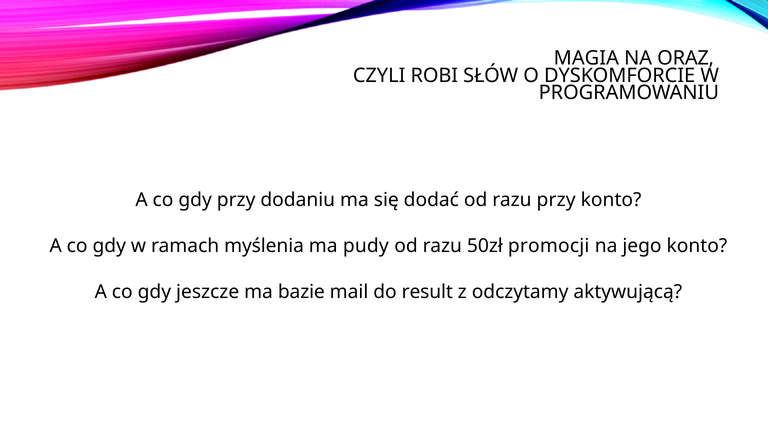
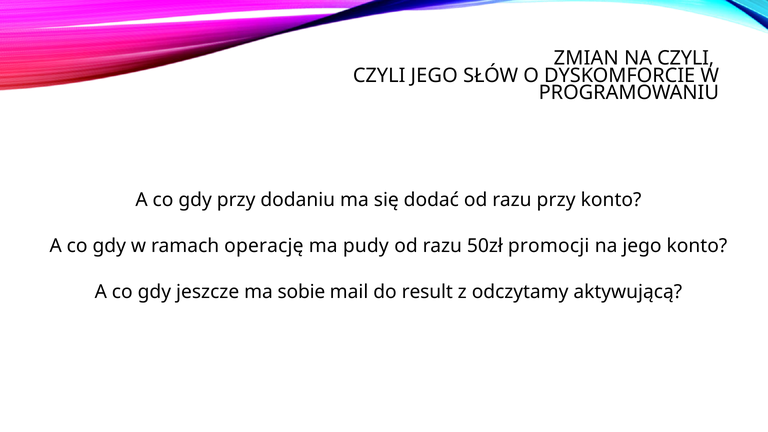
MAGIA: MAGIA -> ZMIAN
NA ORAZ: ORAZ -> CZYLI
CZYLI ROBI: ROBI -> JEGO
myślenia: myślenia -> operację
bazie: bazie -> sobie
